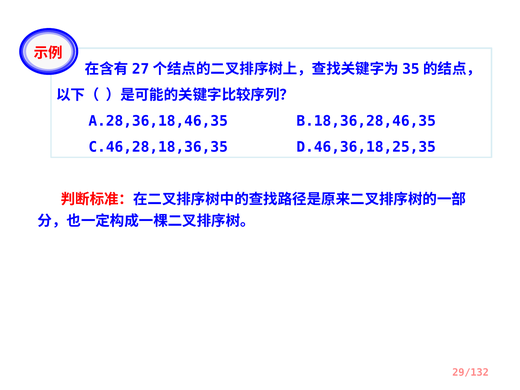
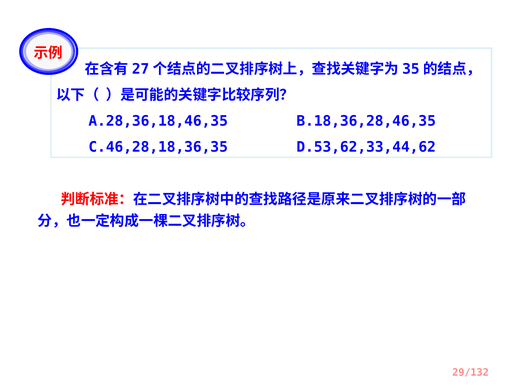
D.46,36,18,25,35: D.46,36,18,25,35 -> D.53,62,33,44,62
